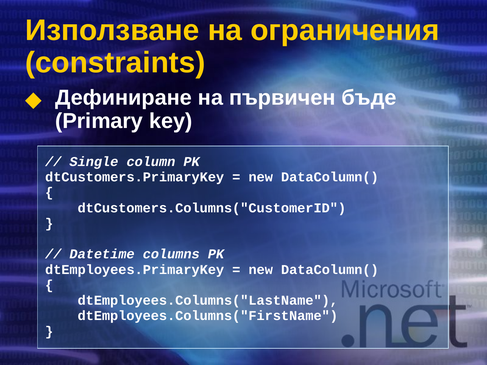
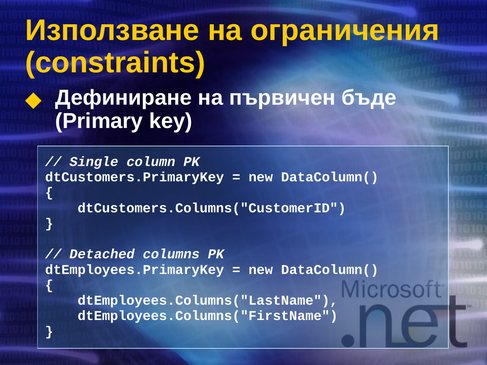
Datetime: Datetime -> Detached
